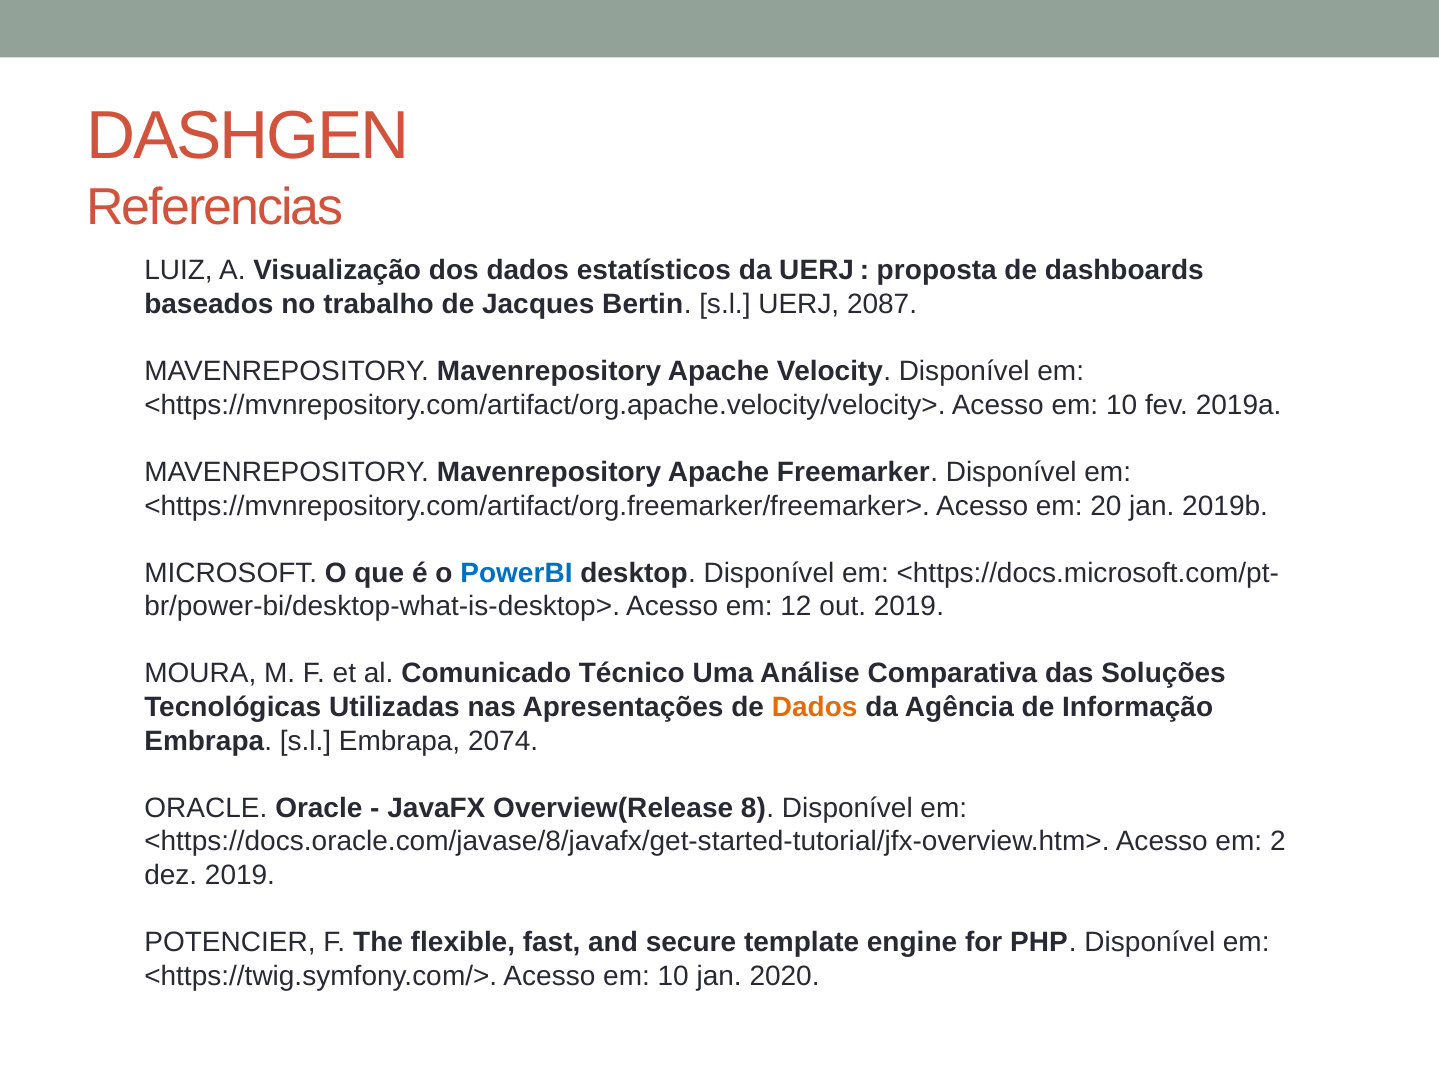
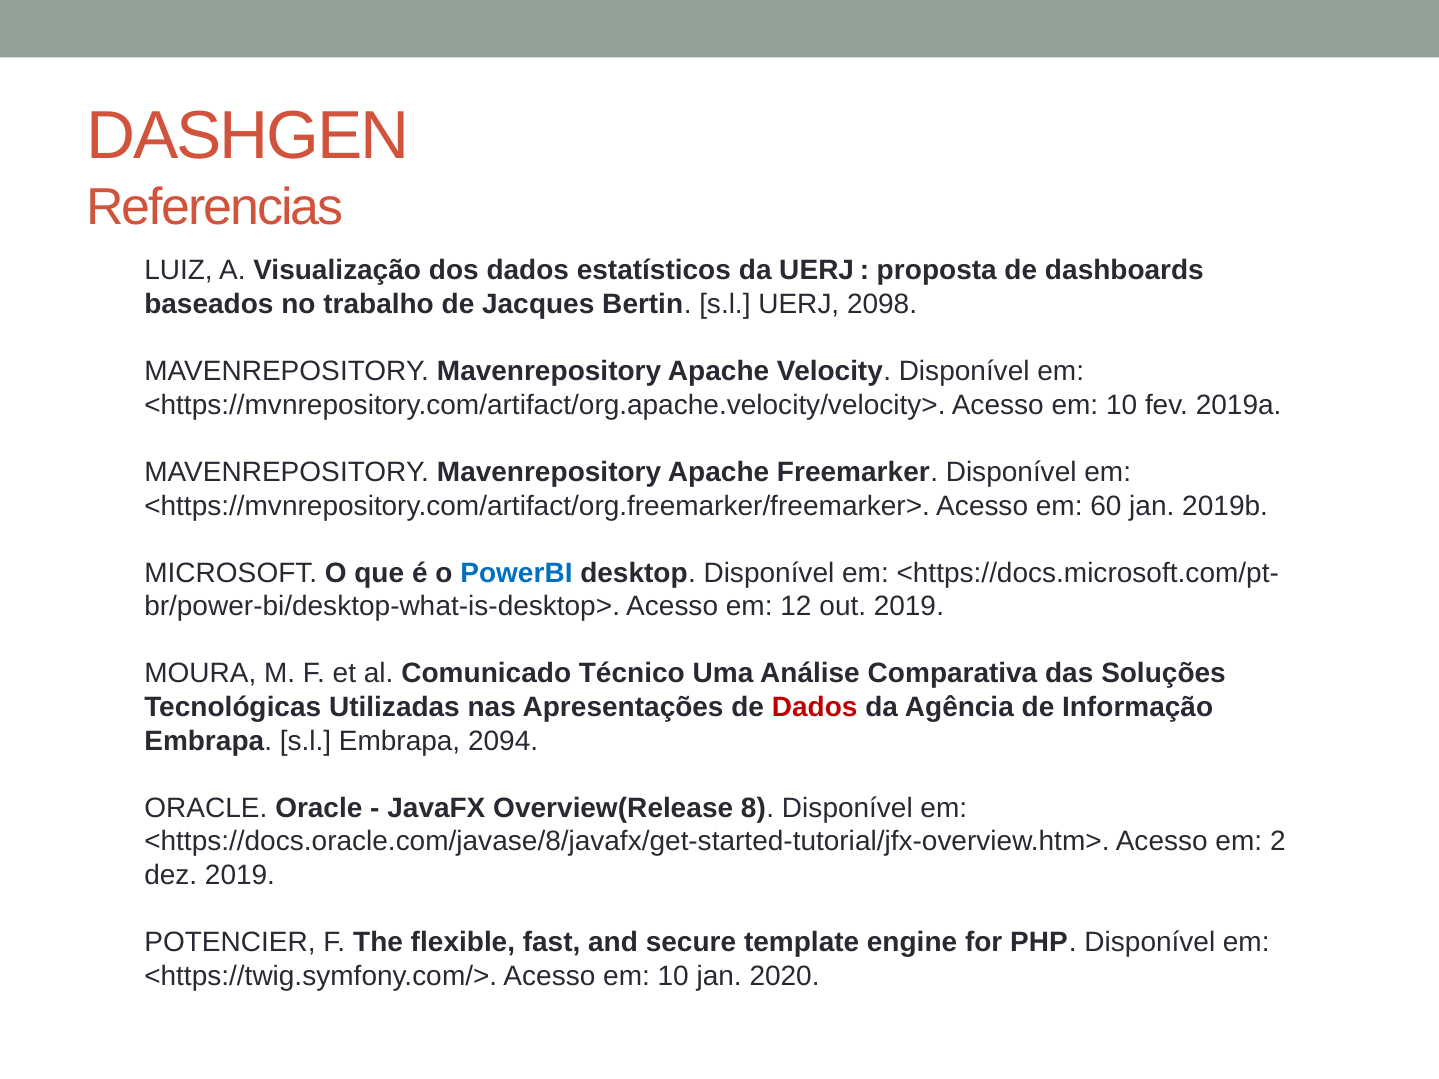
2087: 2087 -> 2098
20: 20 -> 60
Dados at (815, 707) colour: orange -> red
2074: 2074 -> 2094
